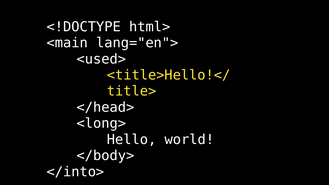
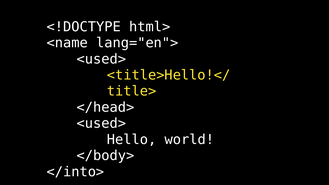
<main: <main -> <name
<long> at (101, 123): <long> -> <used>
